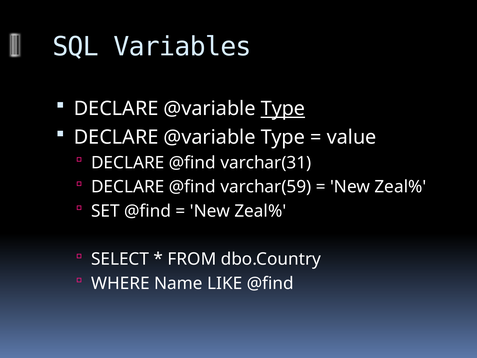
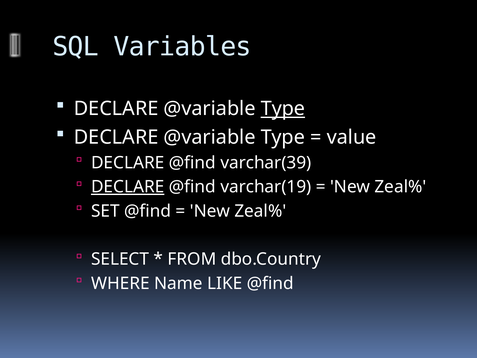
varchar(31: varchar(31 -> varchar(39
DECLARE at (128, 187) underline: none -> present
varchar(59: varchar(59 -> varchar(19
